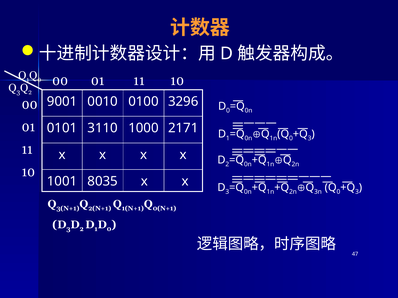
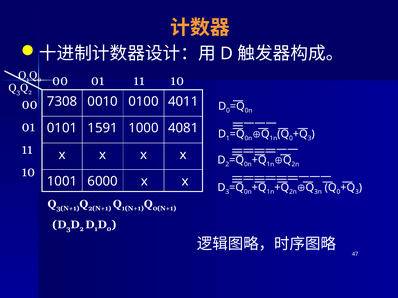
9001: 9001 -> 7308
3296: 3296 -> 4011
3110: 3110 -> 1591
2171: 2171 -> 4081
8035: 8035 -> 6000
